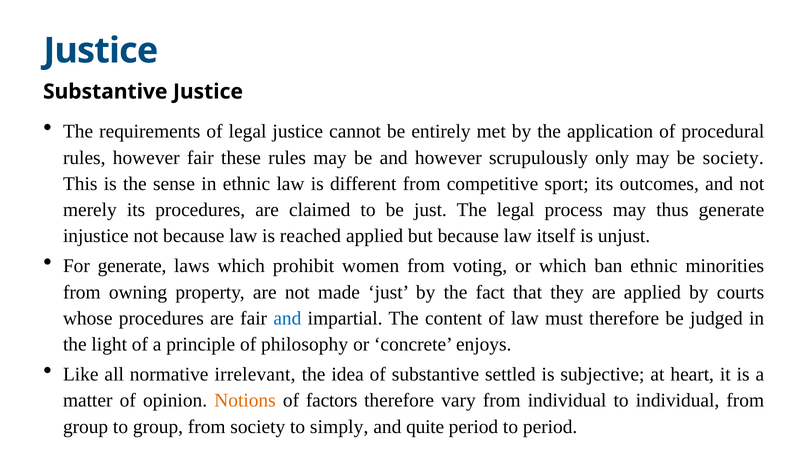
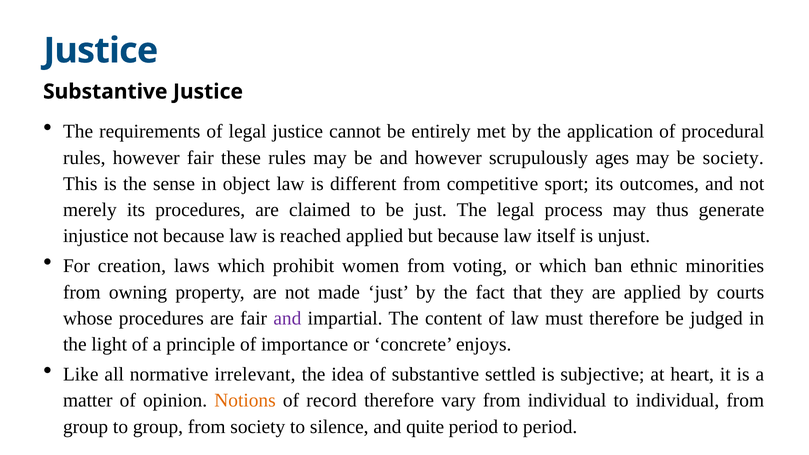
only: only -> ages
in ethnic: ethnic -> object
For generate: generate -> creation
and at (287, 318) colour: blue -> purple
philosophy: philosophy -> importance
factors: factors -> record
simply: simply -> silence
